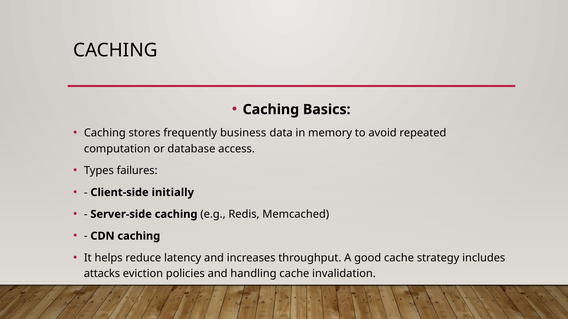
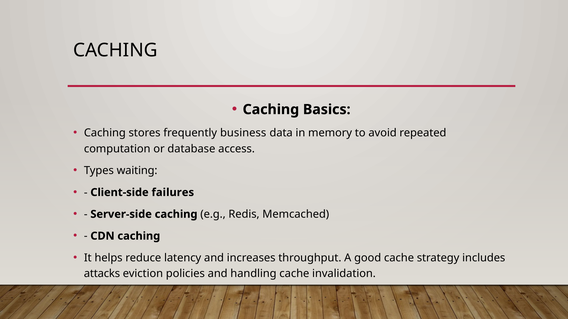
failures: failures -> waiting
initially: initially -> failures
